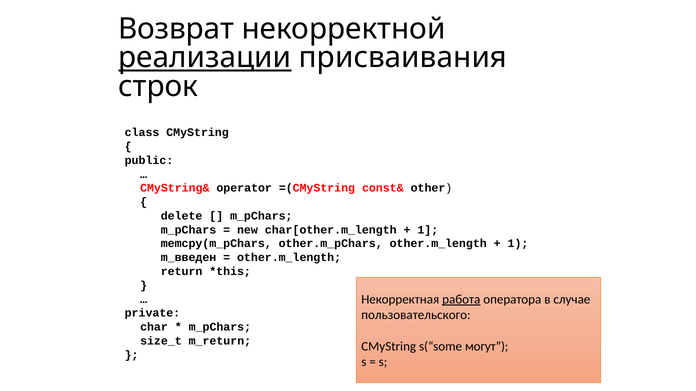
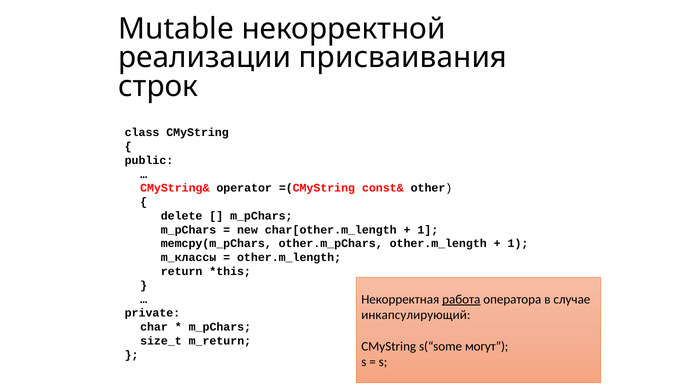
Возврат: Возврат -> Mutable
реализации underline: present -> none
m_введен: m_введен -> m_классы
пользовательского: пользовательского -> инкапсулирующий
